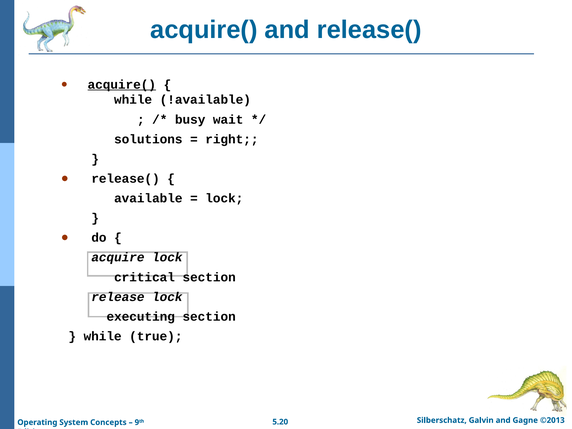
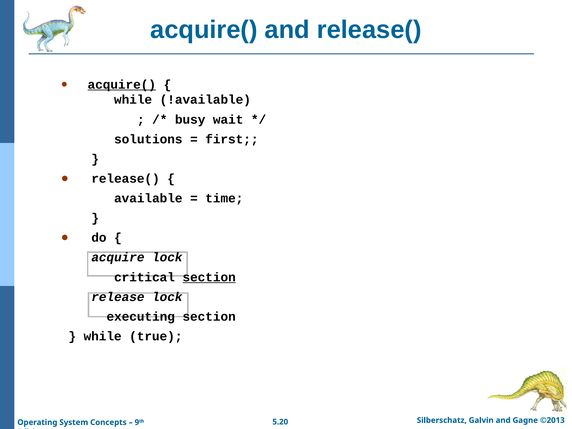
right: right -> first
lock at (224, 198): lock -> time
section at (209, 277) underline: none -> present
